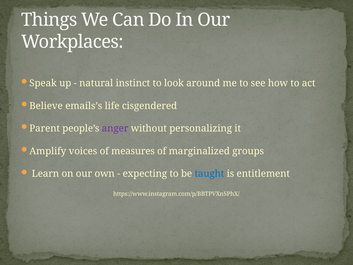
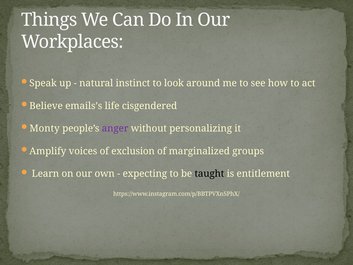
Parent: Parent -> Monty
measures: measures -> exclusion
taught colour: blue -> black
